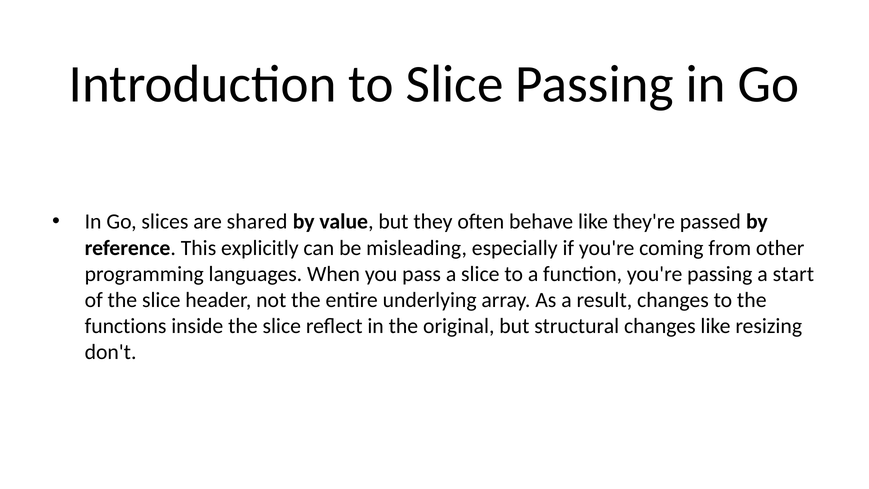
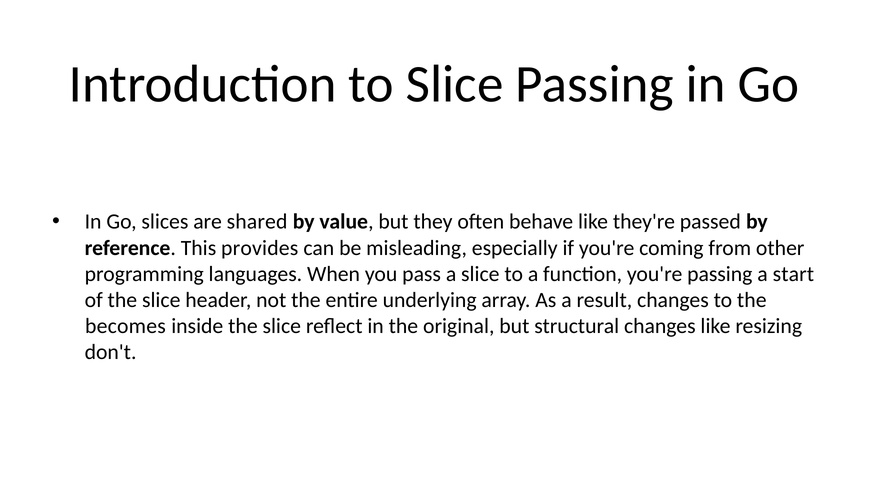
explicitly: explicitly -> provides
functions: functions -> becomes
